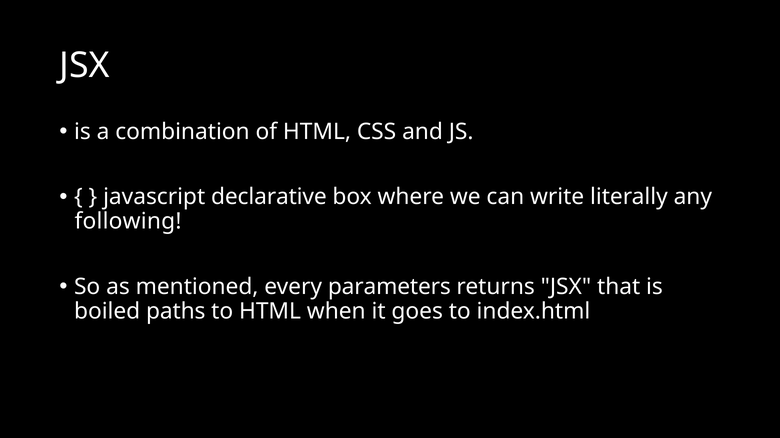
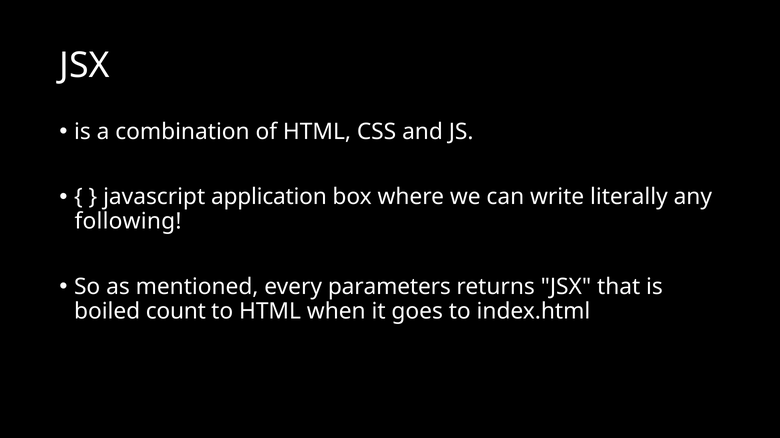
declarative: declarative -> application
paths: paths -> count
